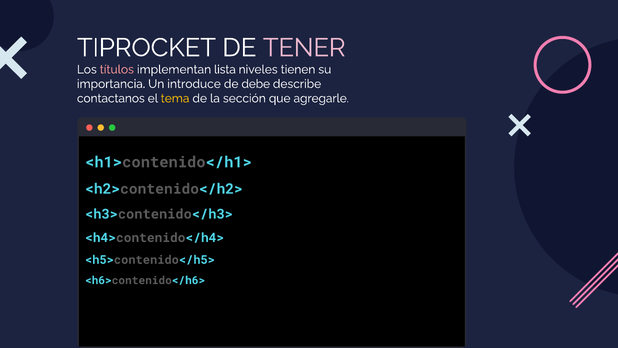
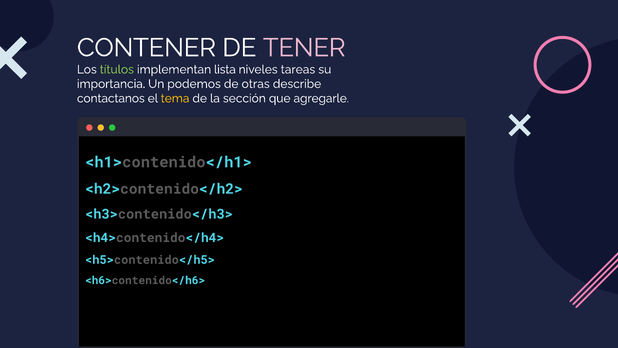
TIPROCKET: TIPROCKET -> CONTENER
títulos colour: pink -> light green
tienen: tienen -> tareas
introduce: introduce -> podemos
debe: debe -> otras
